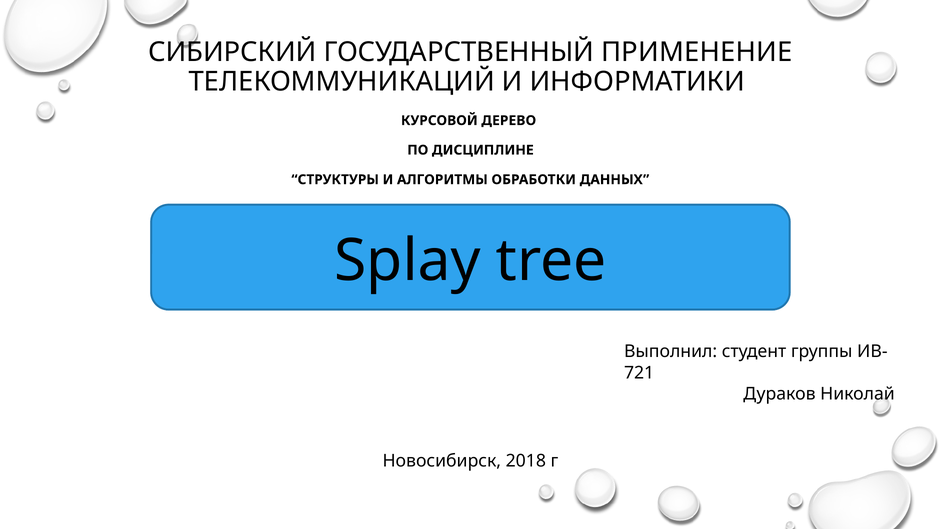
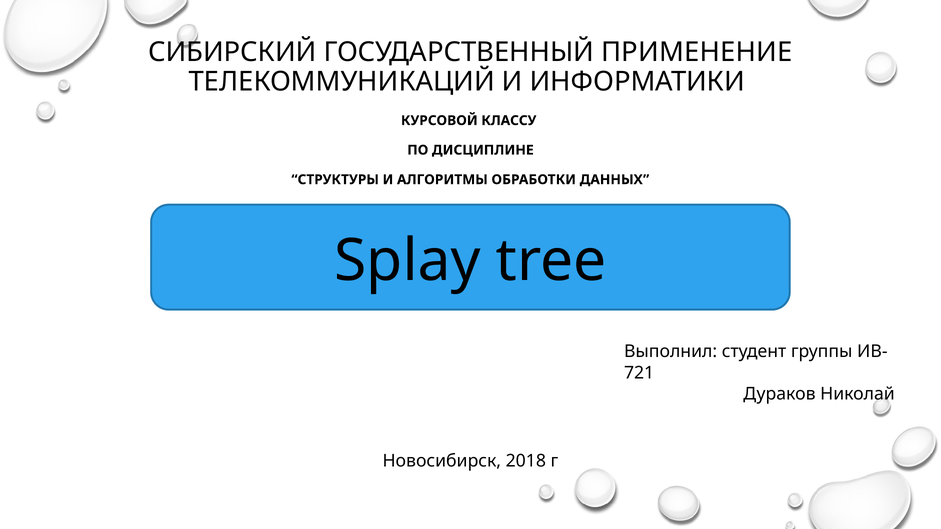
ДЕРЕВО: ДЕРЕВО -> КЛАССУ
